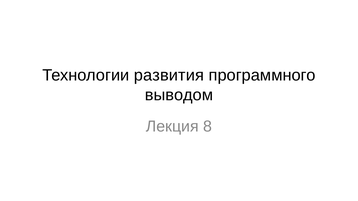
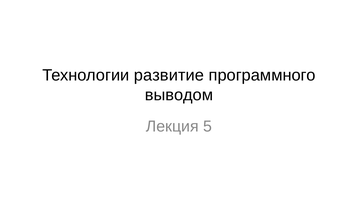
развития: развития -> развитие
8: 8 -> 5
